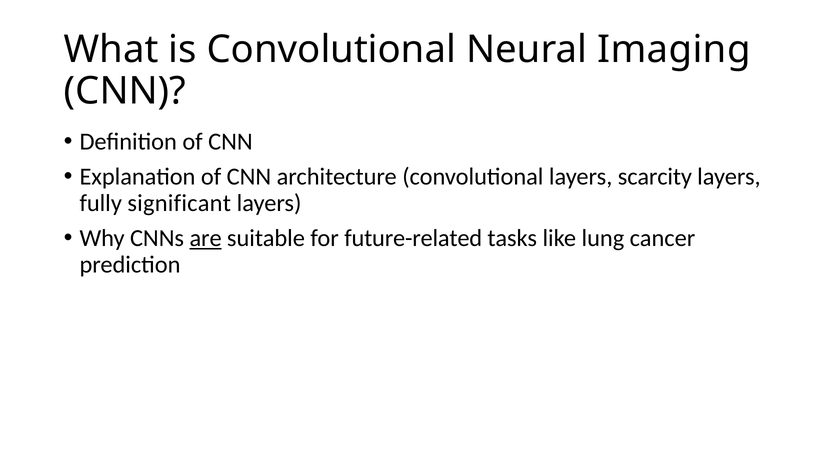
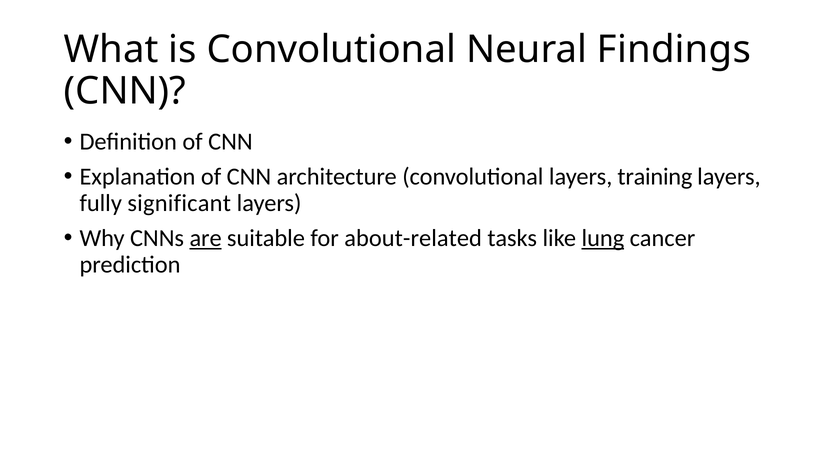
Imaging: Imaging -> Findings
scarcity: scarcity -> training
future-related: future-related -> about-related
lung underline: none -> present
